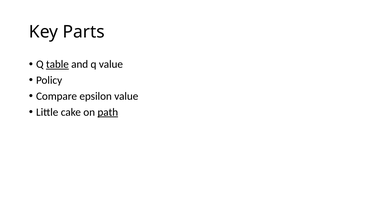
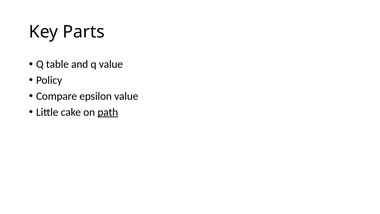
table underline: present -> none
